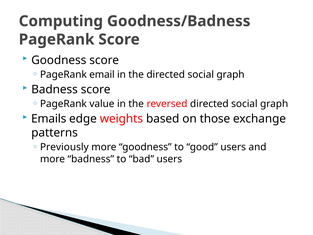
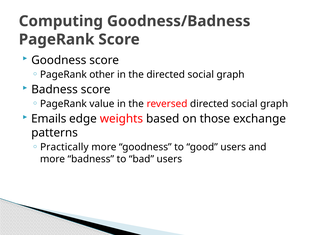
email: email -> other
Previously: Previously -> Practically
